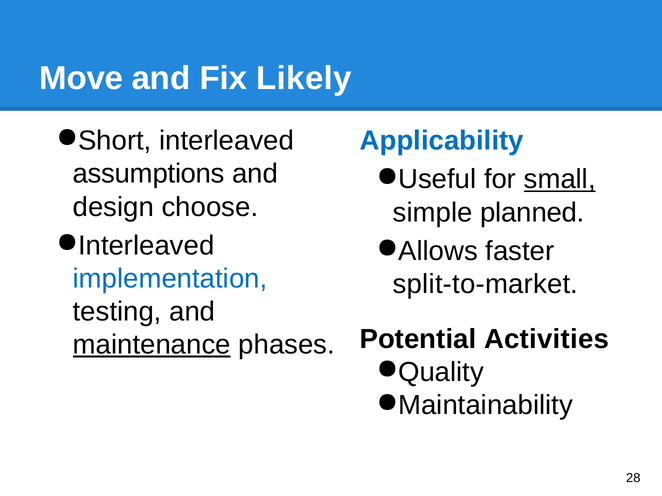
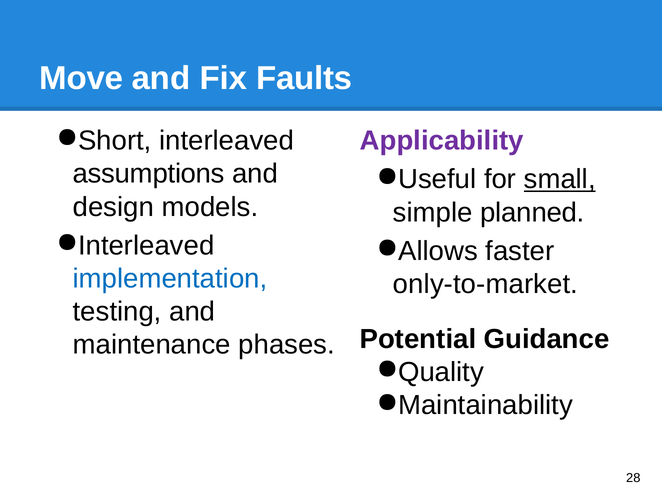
Likely: Likely -> Faults
Applicability colour: blue -> purple
choose: choose -> models
split-to-market: split-to-market -> only-to-market
Activities: Activities -> Guidance
maintenance underline: present -> none
